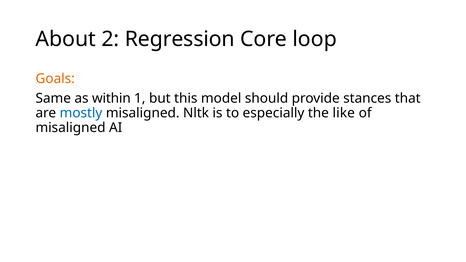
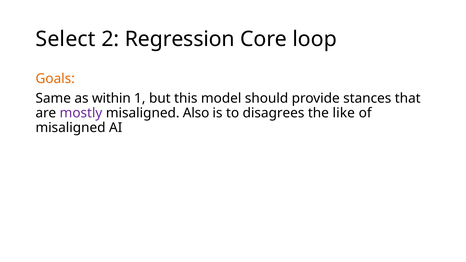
About: About -> Select
mostly colour: blue -> purple
Nltk: Nltk -> Also
especially: especially -> disagrees
